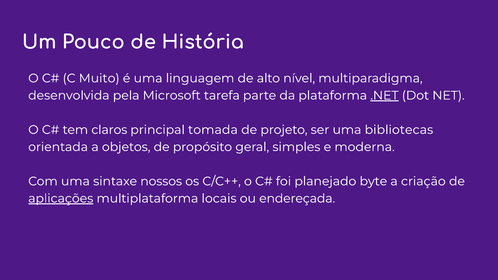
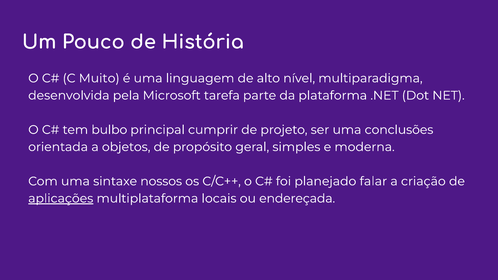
.NET underline: present -> none
claros: claros -> bulbo
tomada: tomada -> cumprir
bibliotecas: bibliotecas -> conclusões
byte: byte -> falar
